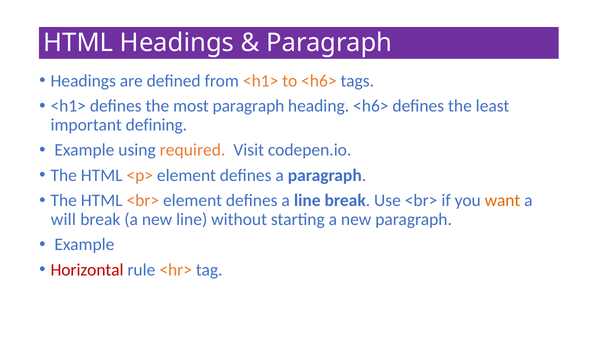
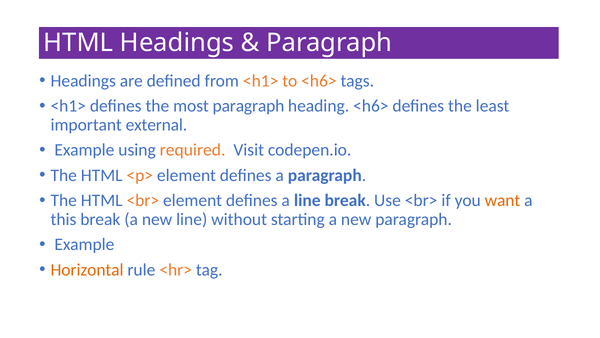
defining: defining -> external
will: will -> this
Horizontal colour: red -> orange
